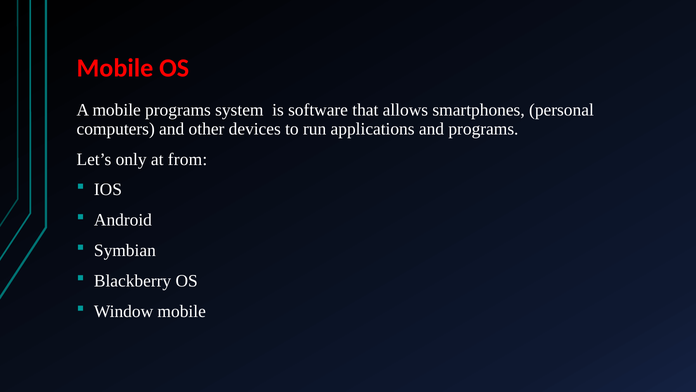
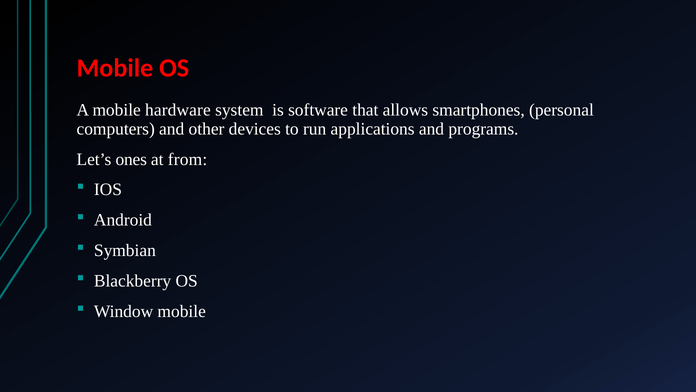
mobile programs: programs -> hardware
only: only -> ones
